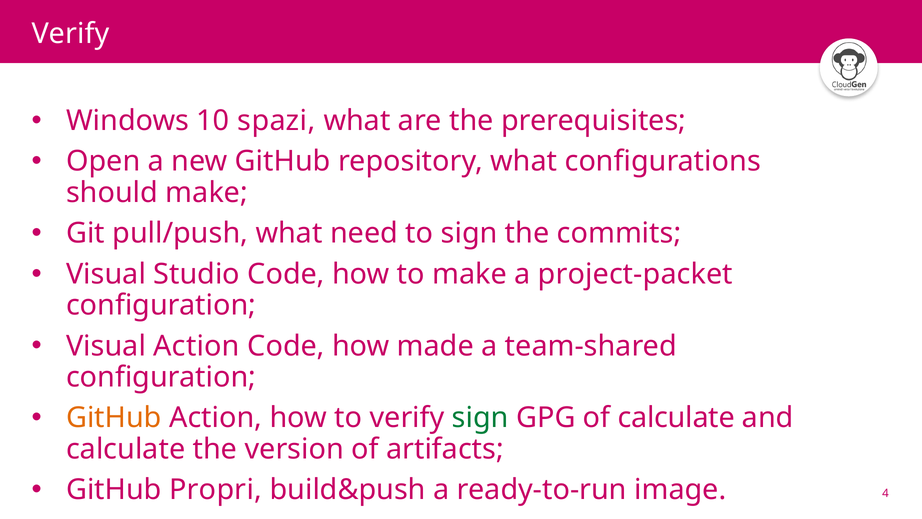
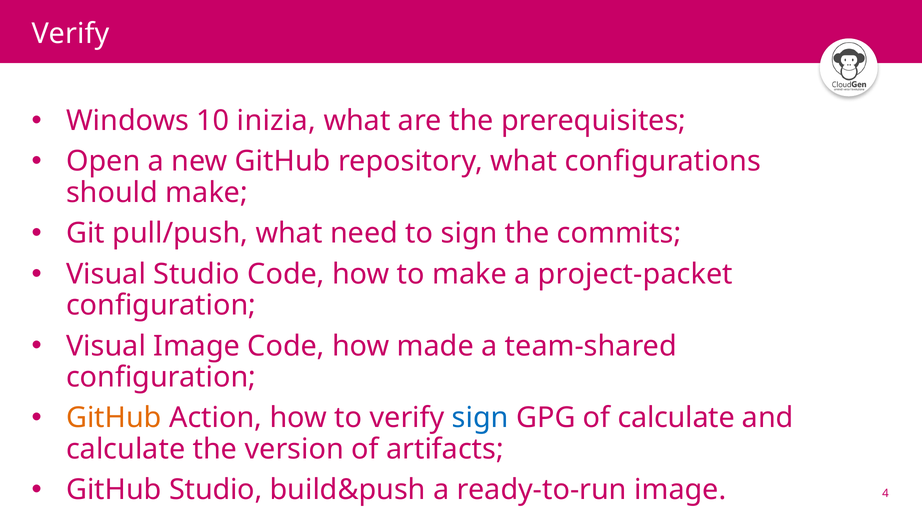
spazi: spazi -> inizia
Visual Action: Action -> Image
sign at (480, 418) colour: green -> blue
GitHub Propri: Propri -> Studio
